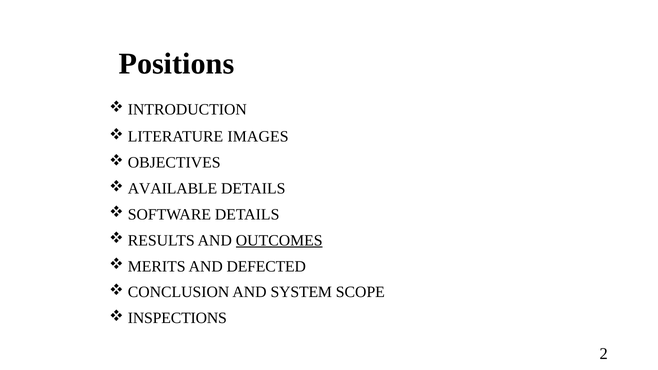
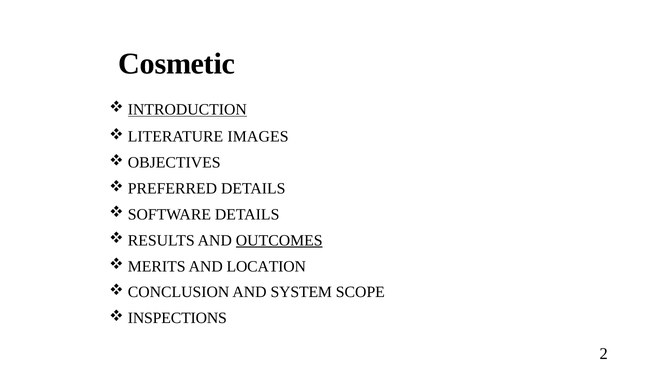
Positions: Positions -> Cosmetic
INTRODUCTION underline: none -> present
AVAILABLE: AVAILABLE -> PREFERRED
DEFECTED: DEFECTED -> LOCATION
